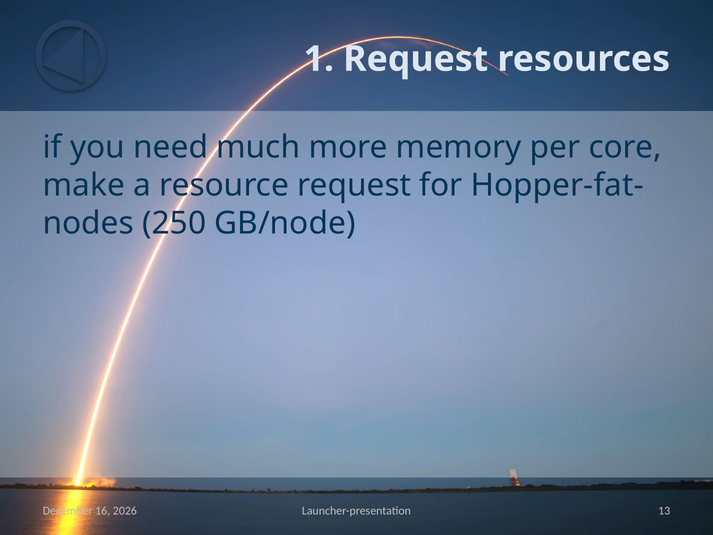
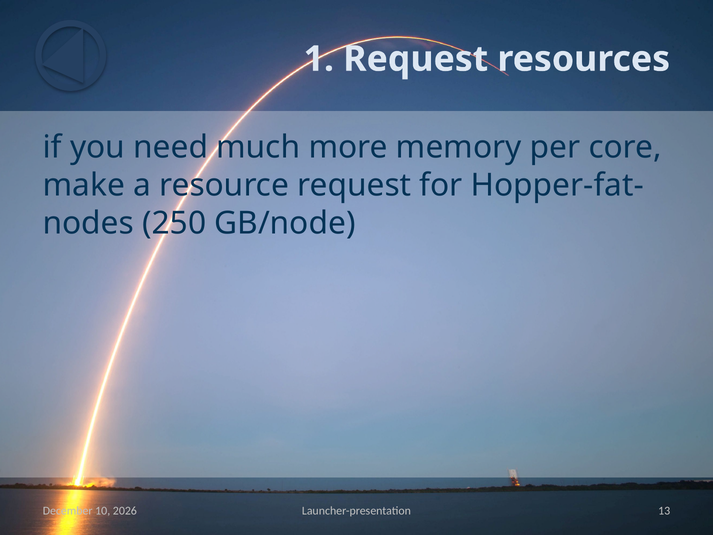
16: 16 -> 10
